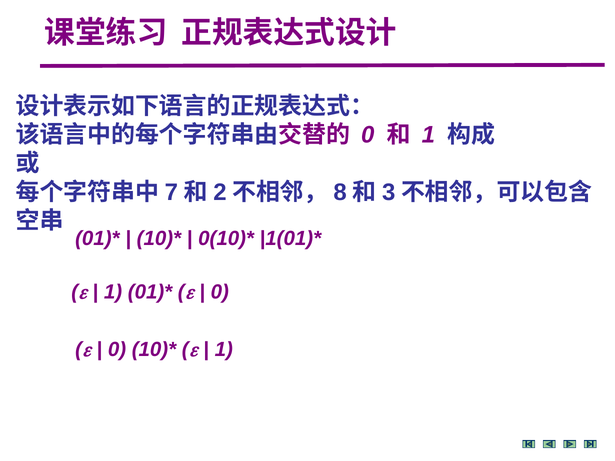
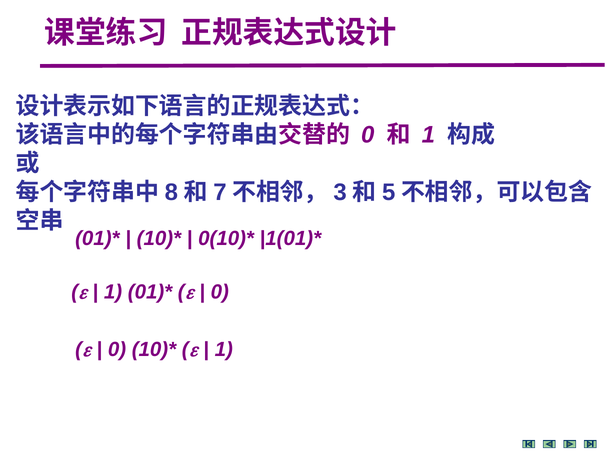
7: 7 -> 8
2: 2 -> 7
8: 8 -> 3
3: 3 -> 5
